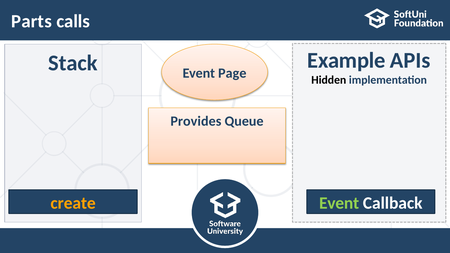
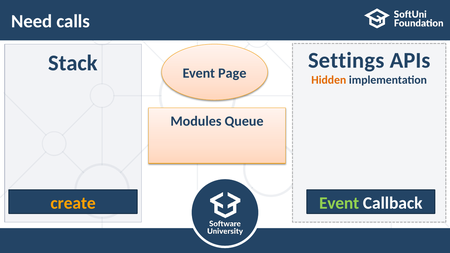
Parts: Parts -> Need
Example: Example -> Settings
Hidden colour: black -> orange
Provides: Provides -> Modules
